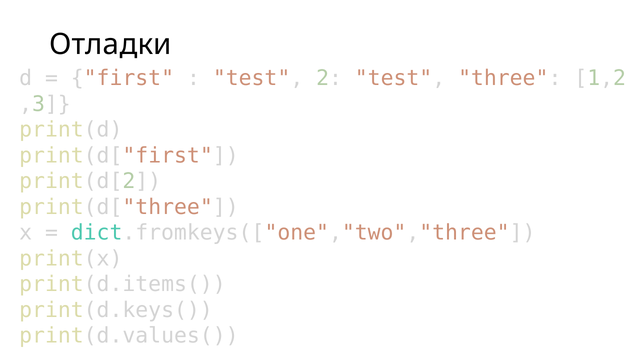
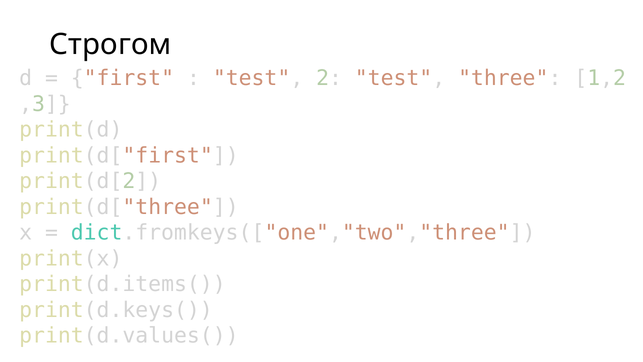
Отладки: Отладки -> Строгом
